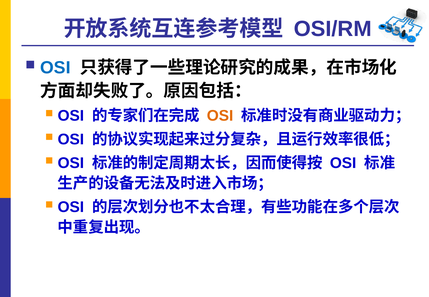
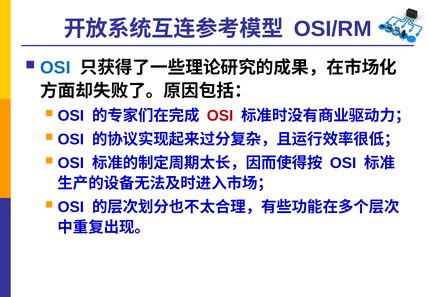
OSI at (220, 116) colour: orange -> red
